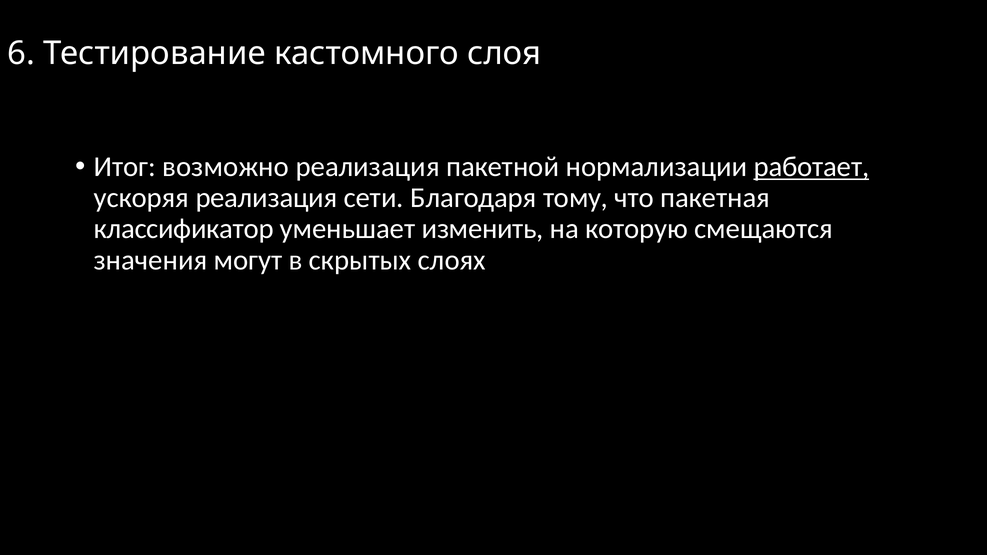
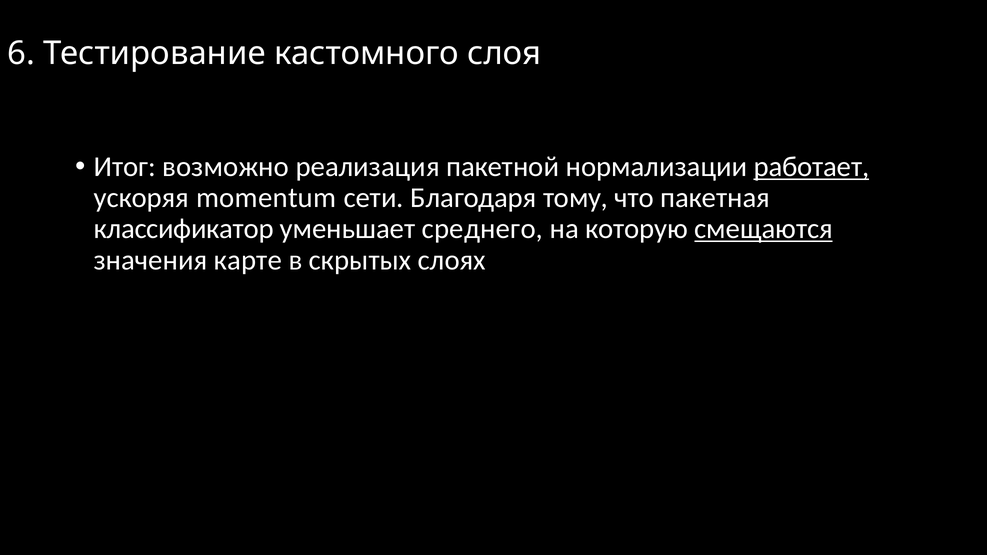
ускоряя реализация: реализация -> momentum
изменить: изменить -> среднего
смещаются underline: none -> present
могут: могут -> карте
